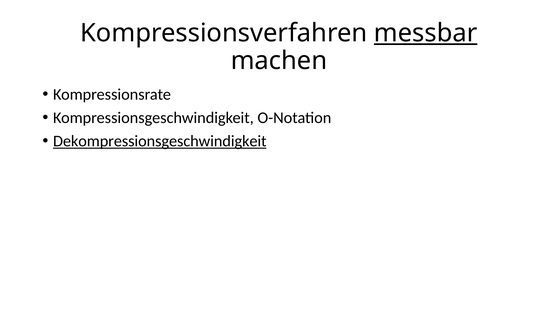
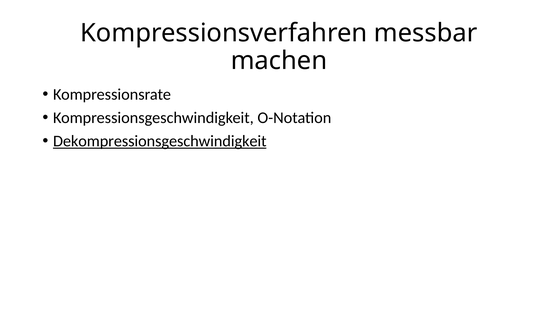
messbar underline: present -> none
